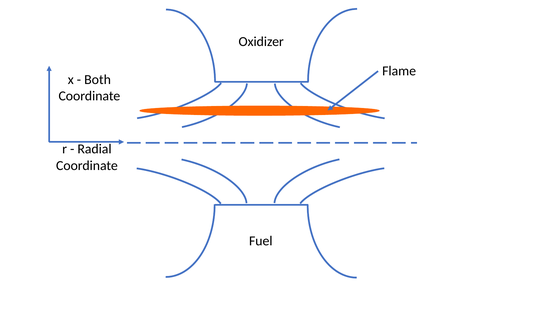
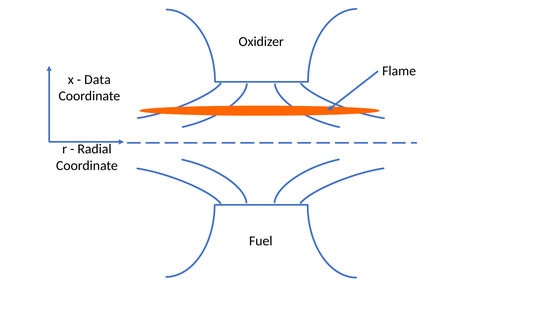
Both: Both -> Data
